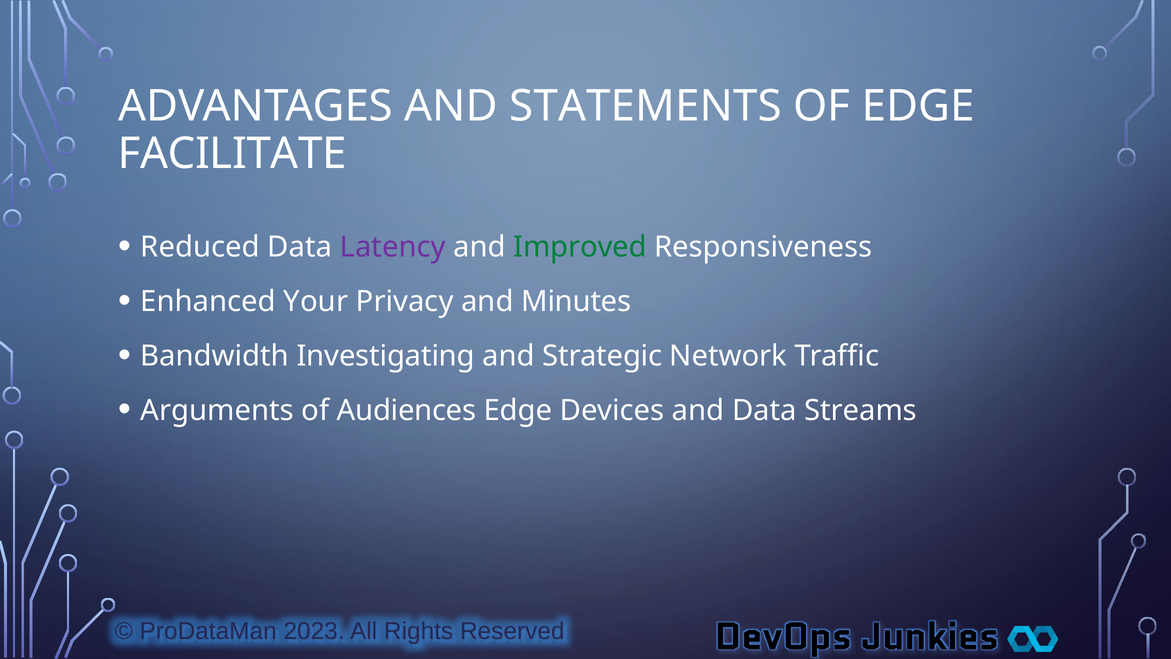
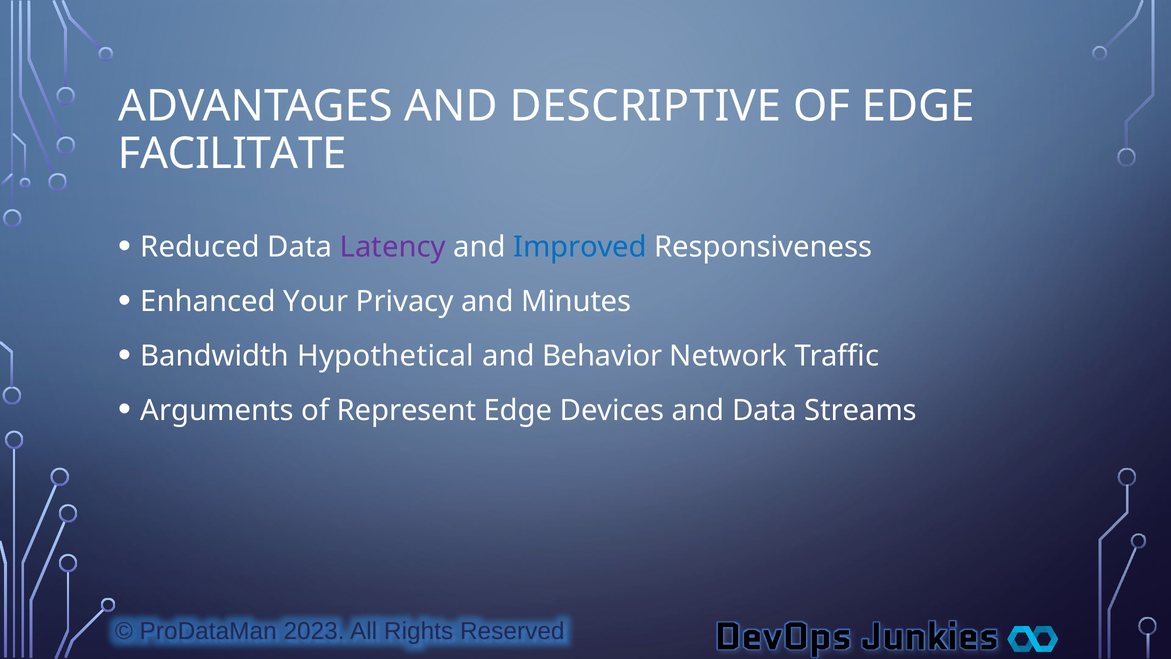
STATEMENTS: STATEMENTS -> DESCRIPTIVE
Improved colour: green -> blue
Investigating: Investigating -> Hypothetical
Strategic: Strategic -> Behavior
Audiences: Audiences -> Represent
